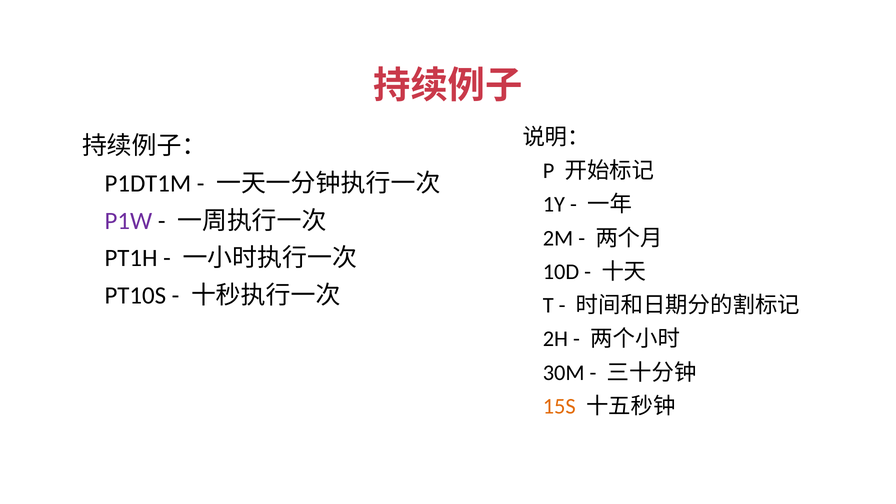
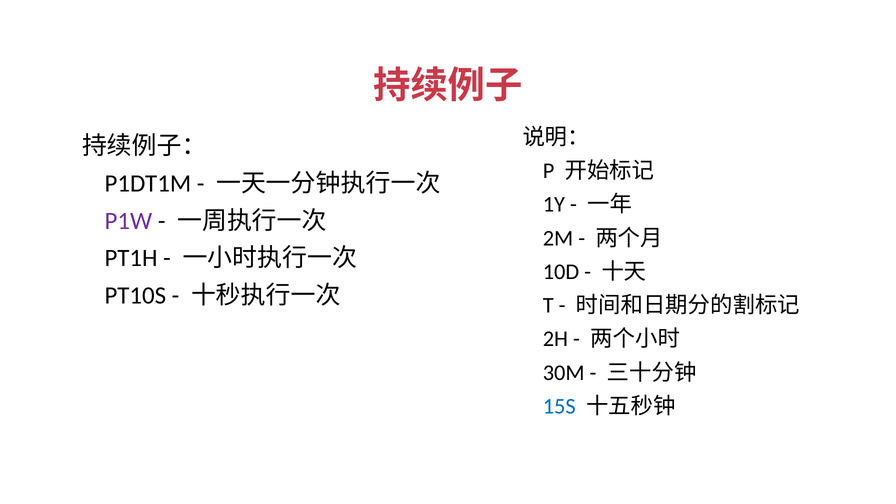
15S colour: orange -> blue
